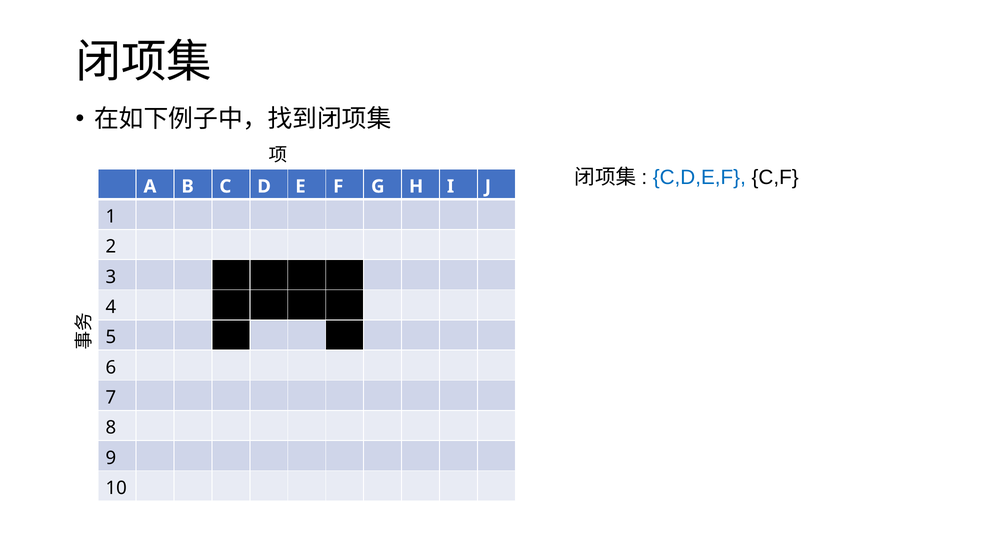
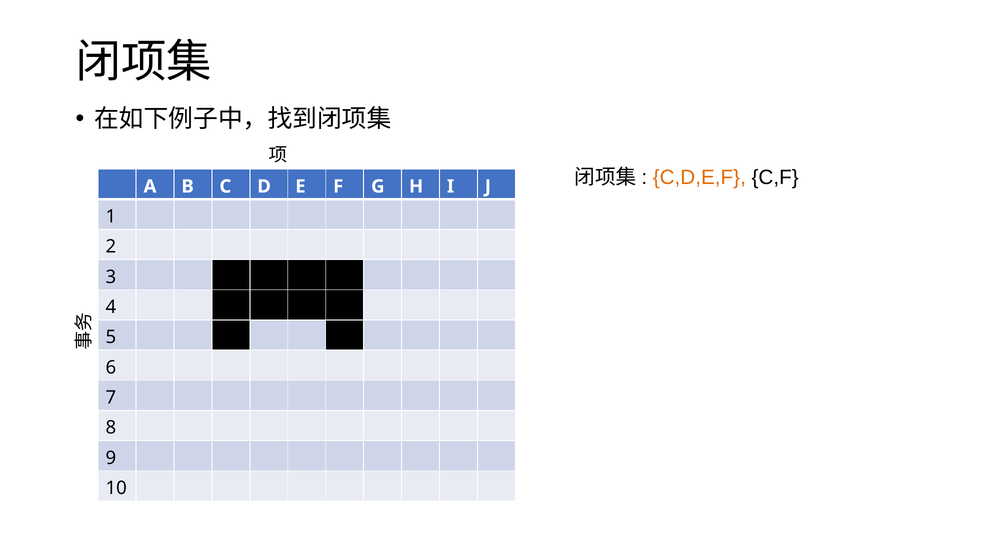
C,D,E,F colour: blue -> orange
